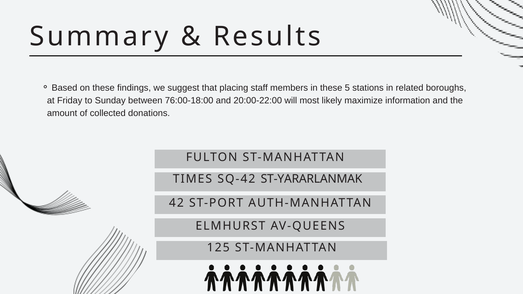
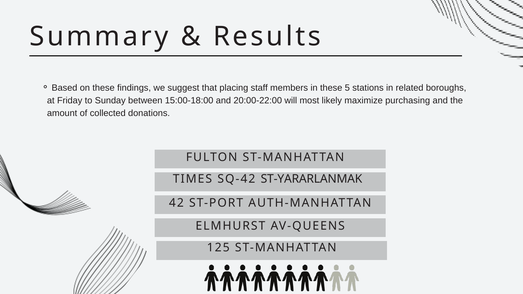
76:00-18:00: 76:00-18:00 -> 15:00-18:00
information: information -> purchasing
